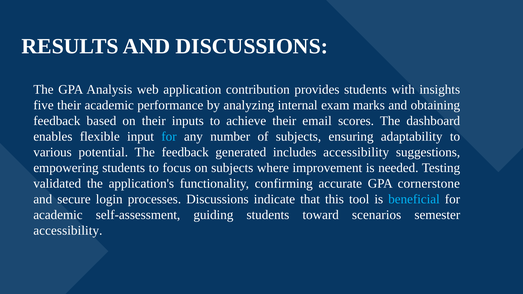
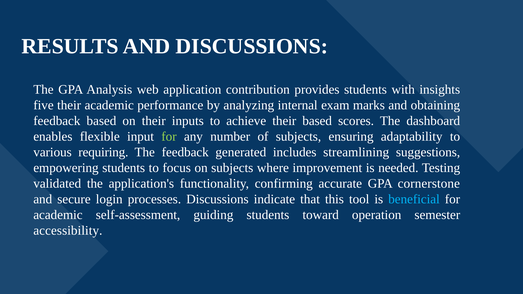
their email: email -> based
for at (169, 137) colour: light blue -> light green
potential: potential -> requiring
includes accessibility: accessibility -> streamlining
scenarios: scenarios -> operation
